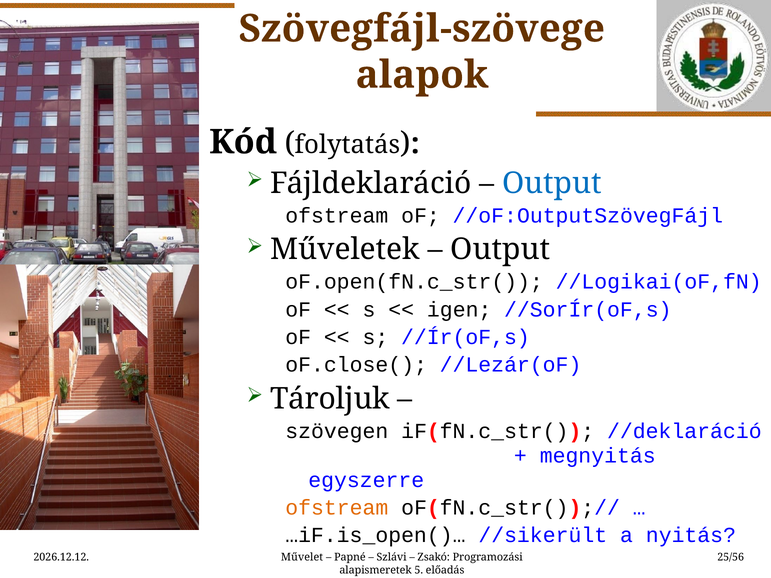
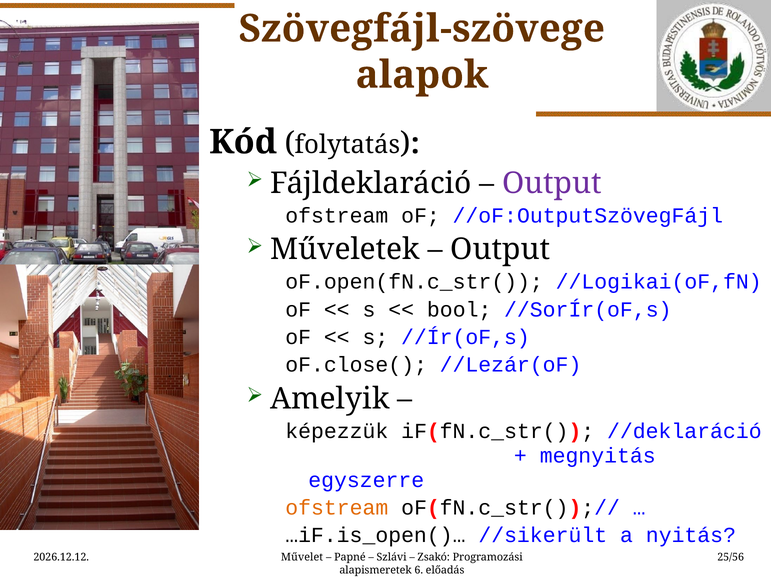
Output at (552, 183) colour: blue -> purple
igen: igen -> bool
Tároljuk: Tároljuk -> Amelyik
szövegen: szövegen -> képezzük
5: 5 -> 6
